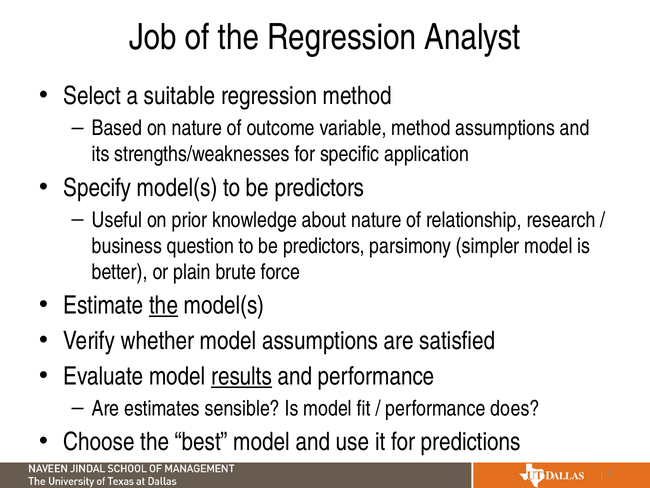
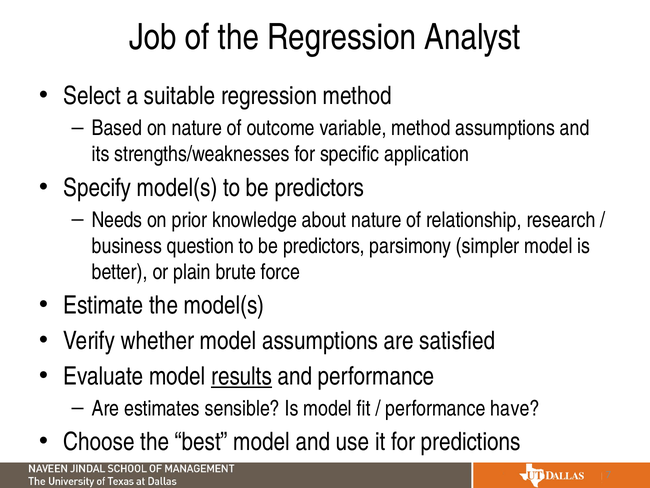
Useful: Useful -> Needs
the at (164, 305) underline: present -> none
does: does -> have
